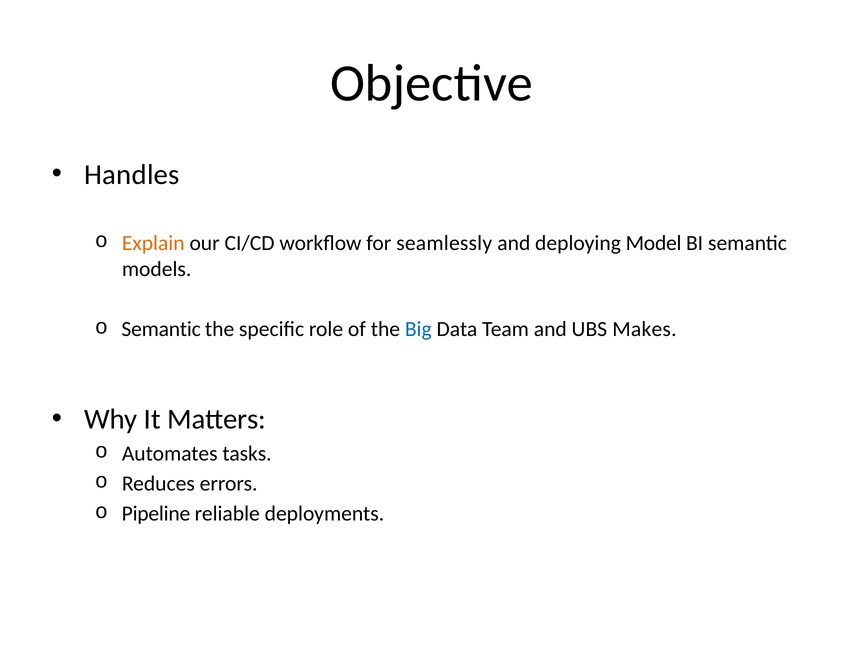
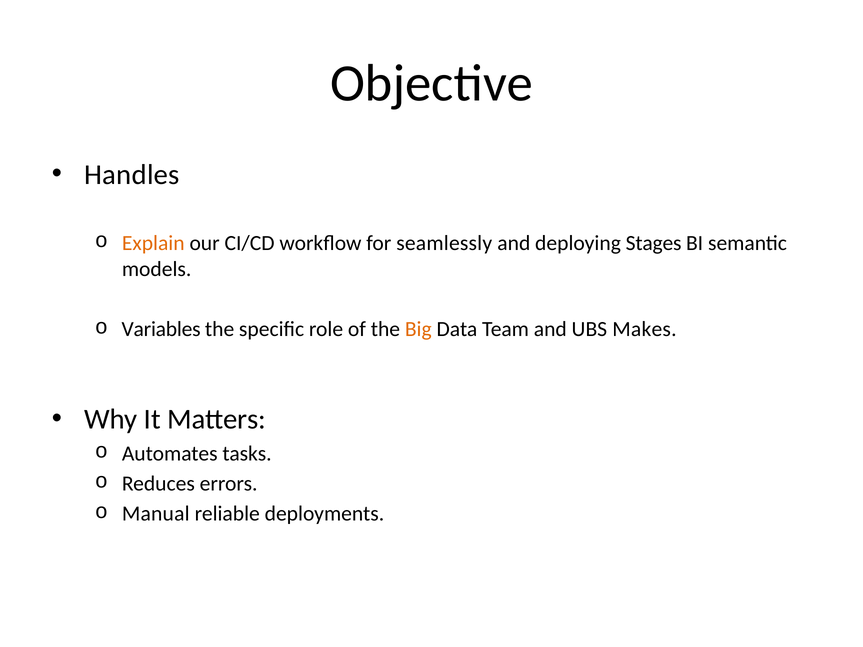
Model: Model -> Stages
Semantic at (161, 329): Semantic -> Variables
Big colour: blue -> orange
Pipeline: Pipeline -> Manual
